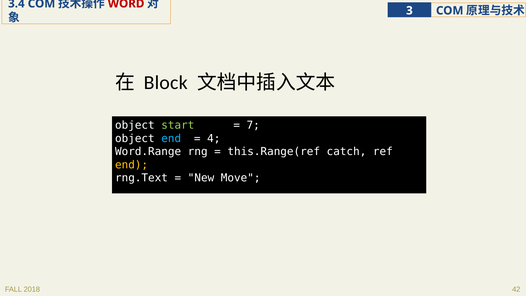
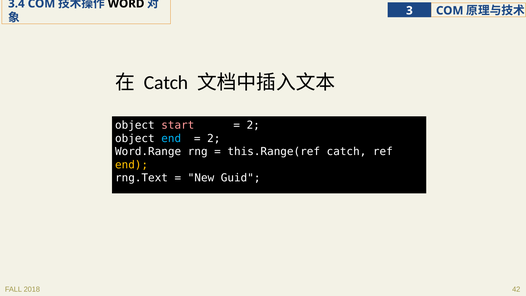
WORD colour: red -> black
Block at (166, 83): Block -> Catch
start colour: light green -> pink
7 at (253, 125): 7 -> 2
4 at (214, 138): 4 -> 2
Move: Move -> Guid
